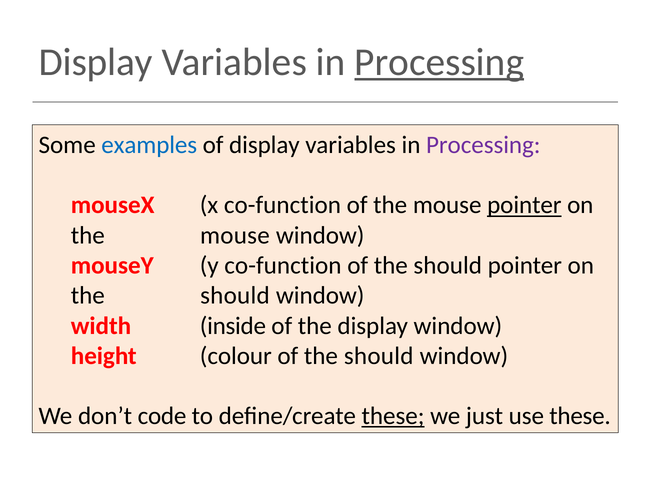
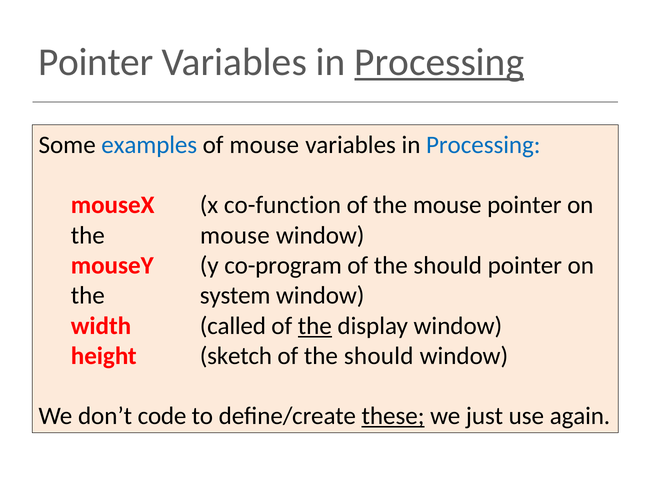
Display at (96, 62): Display -> Pointer
of display: display -> mouse
Processing at (483, 145) colour: purple -> blue
pointer at (524, 205) underline: present -> none
y co-function: co-function -> co-program
should at (235, 295): should -> system
inside: inside -> called
the at (315, 326) underline: none -> present
colour: colour -> sketch
use these: these -> again
